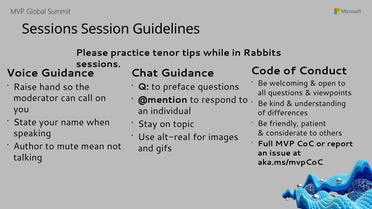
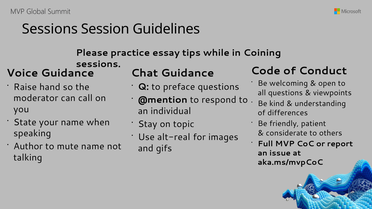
tenor: tenor -> essay
Rabbits: Rabbits -> Coining
mute mean: mean -> name
